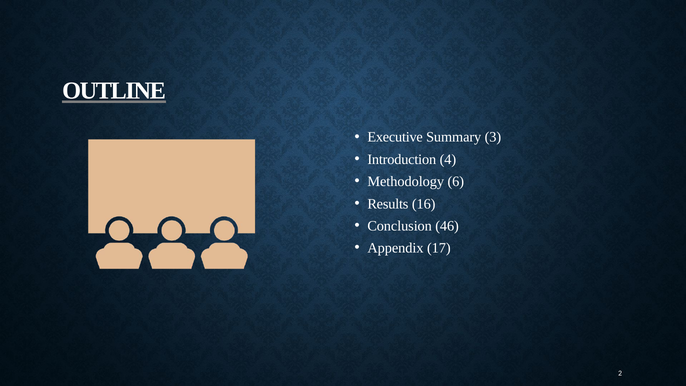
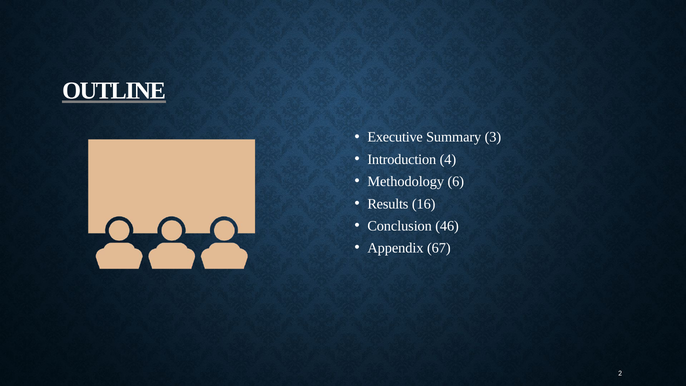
17: 17 -> 67
